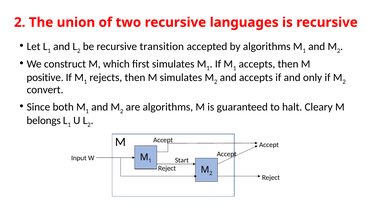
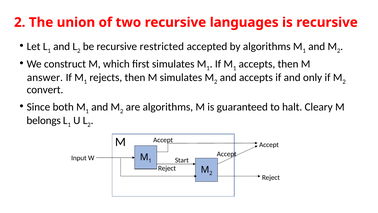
transition: transition -> restricted
positive: positive -> answer
